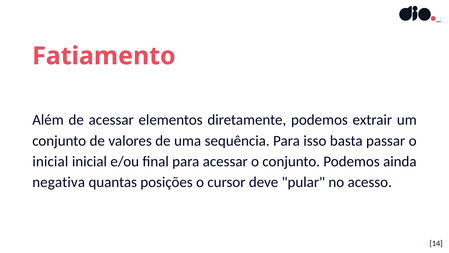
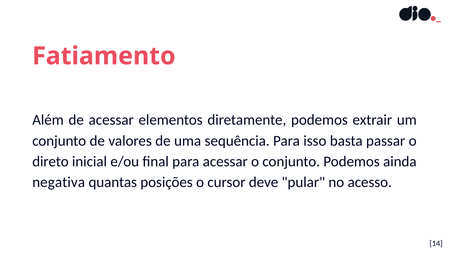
inicial at (50, 161): inicial -> direto
